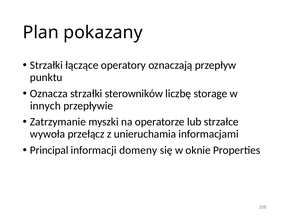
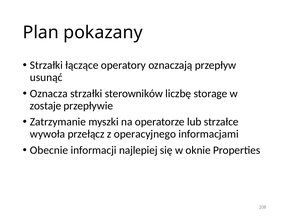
punktu: punktu -> usunąć
innych: innych -> zostaje
unieruchamia: unieruchamia -> operacyjnego
Principal: Principal -> Obecnie
domeny: domeny -> najlepiej
